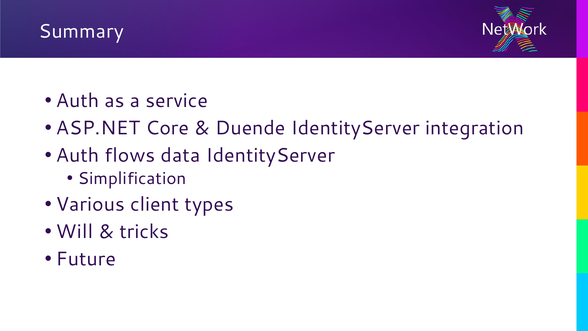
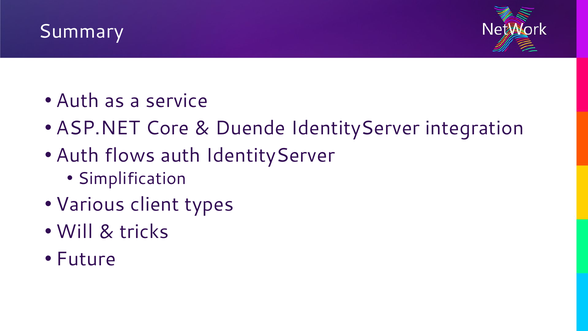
flows data: data -> auth
